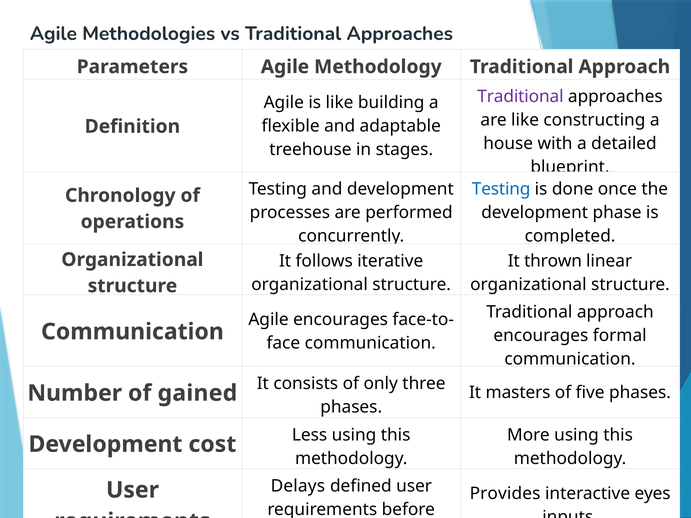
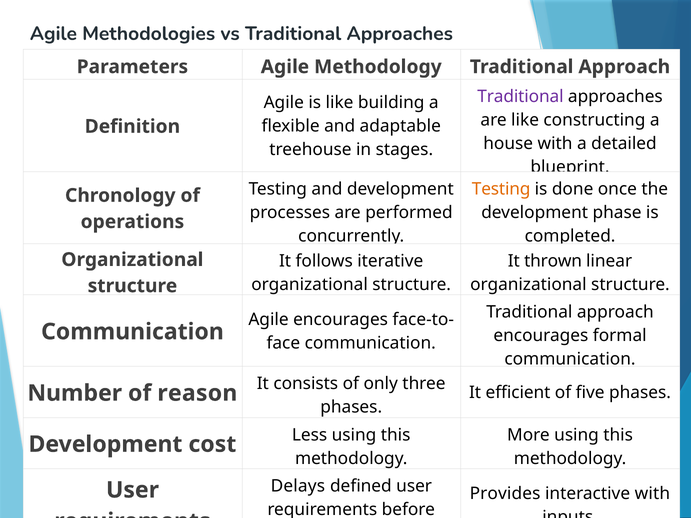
Testing at (501, 189) colour: blue -> orange
masters: masters -> efficient
gained: gained -> reason
interactive eyes: eyes -> with
